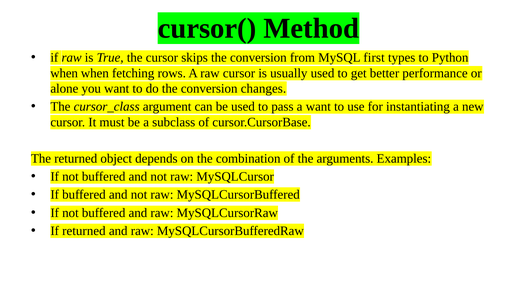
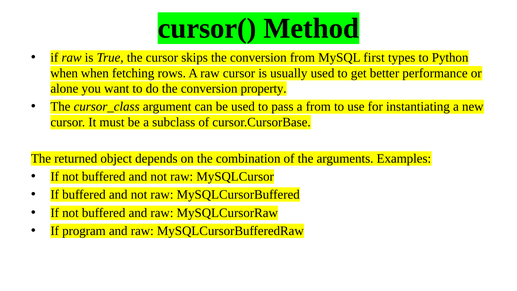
changes: changes -> property
a want: want -> from
If returned: returned -> program
